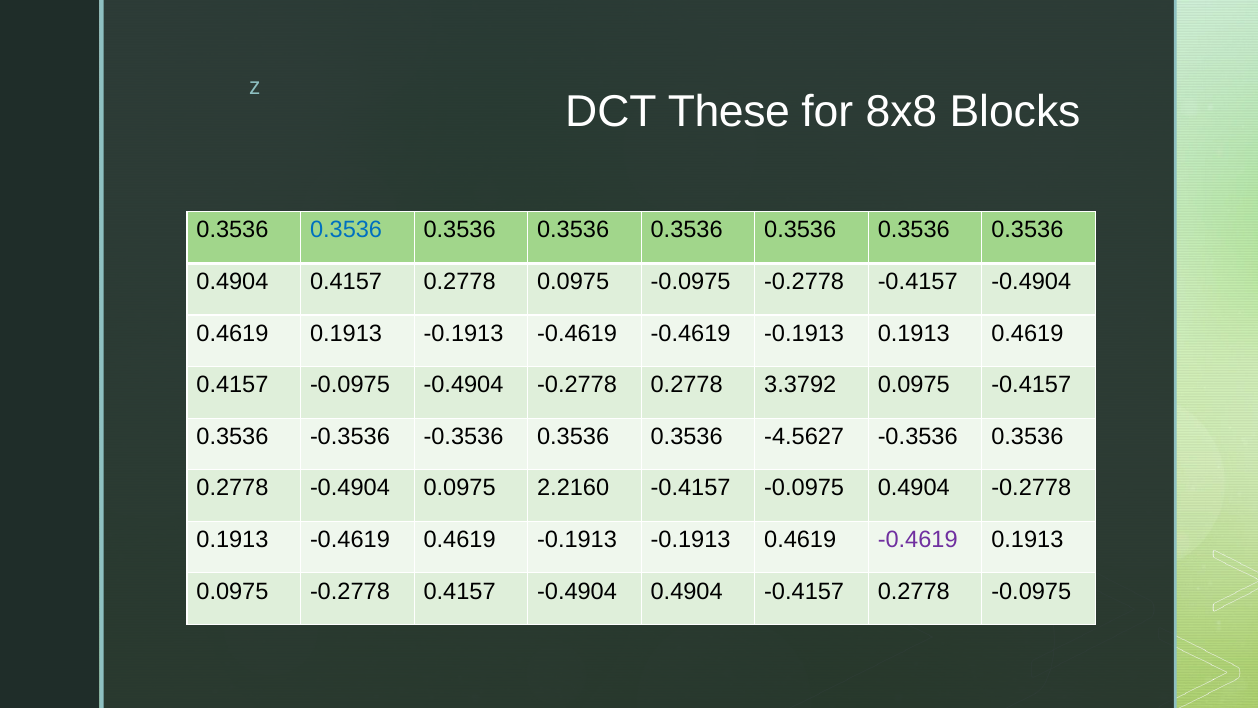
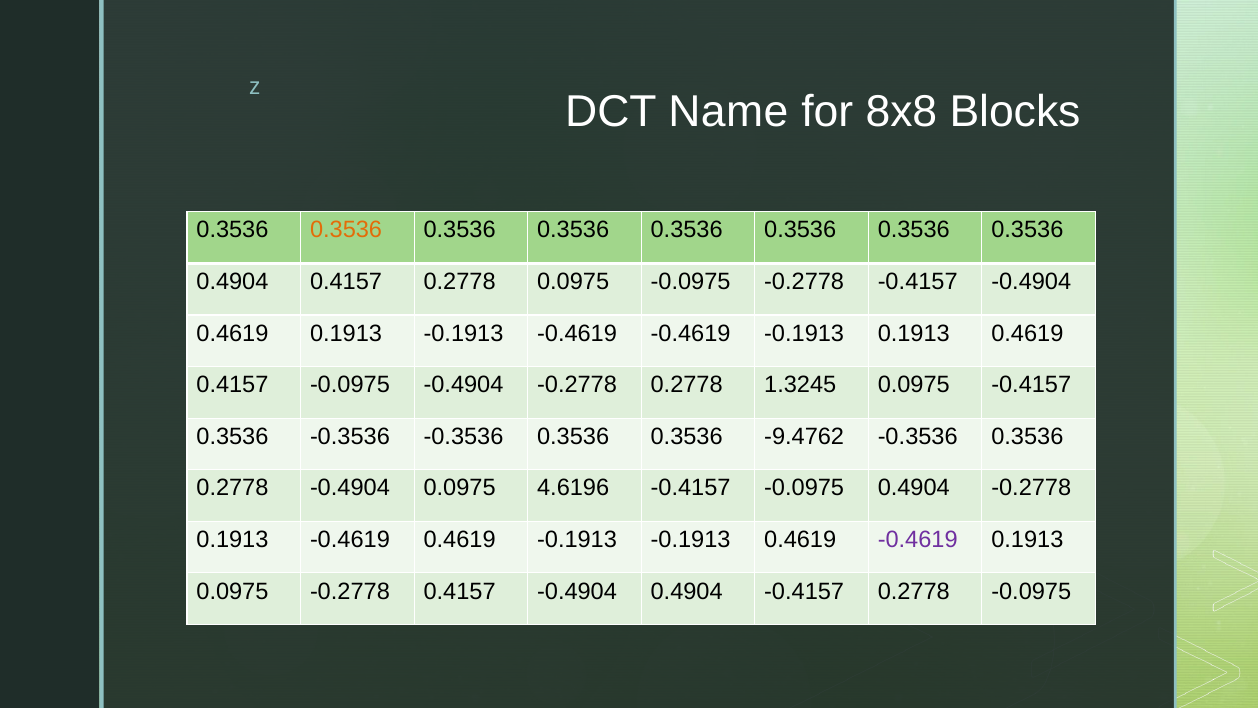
These: These -> Name
0.3536 at (346, 230) colour: blue -> orange
3.3792: 3.3792 -> 1.3245
-4.5627: -4.5627 -> -9.4762
2.2160: 2.2160 -> 4.6196
